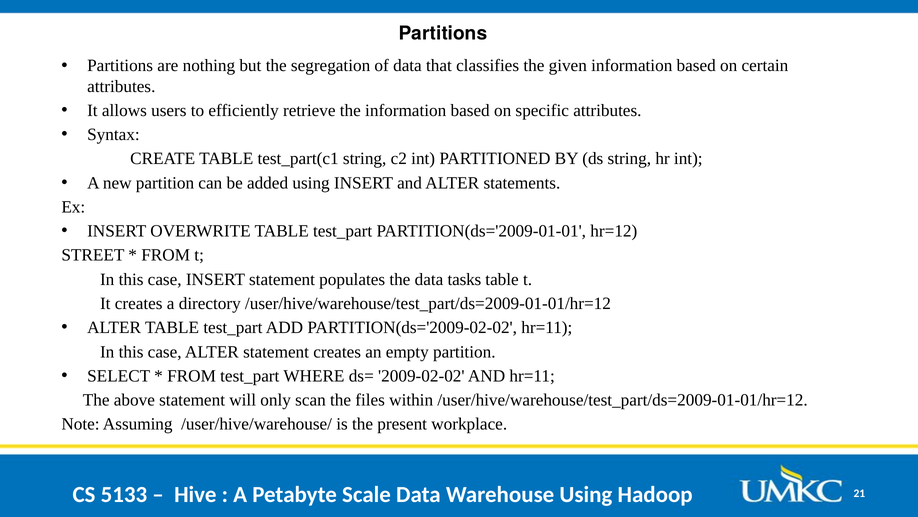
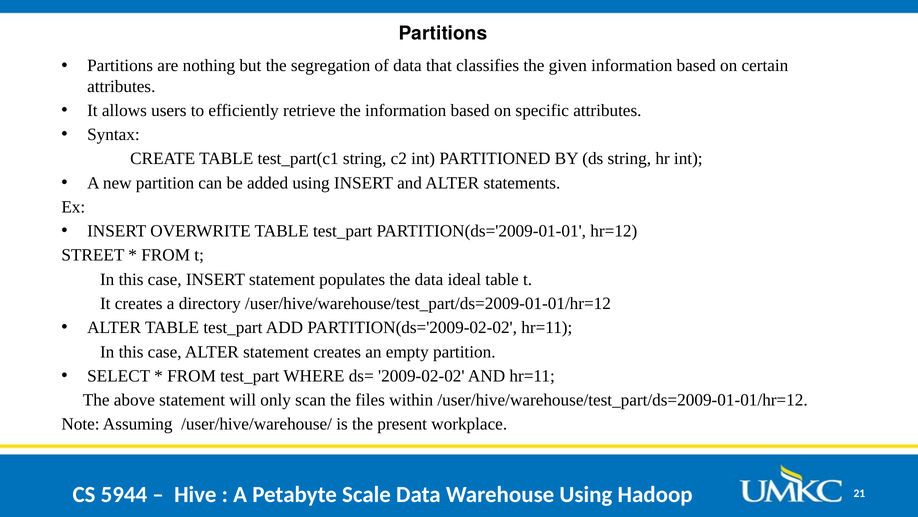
tasks: tasks -> ideal
5133: 5133 -> 5944
